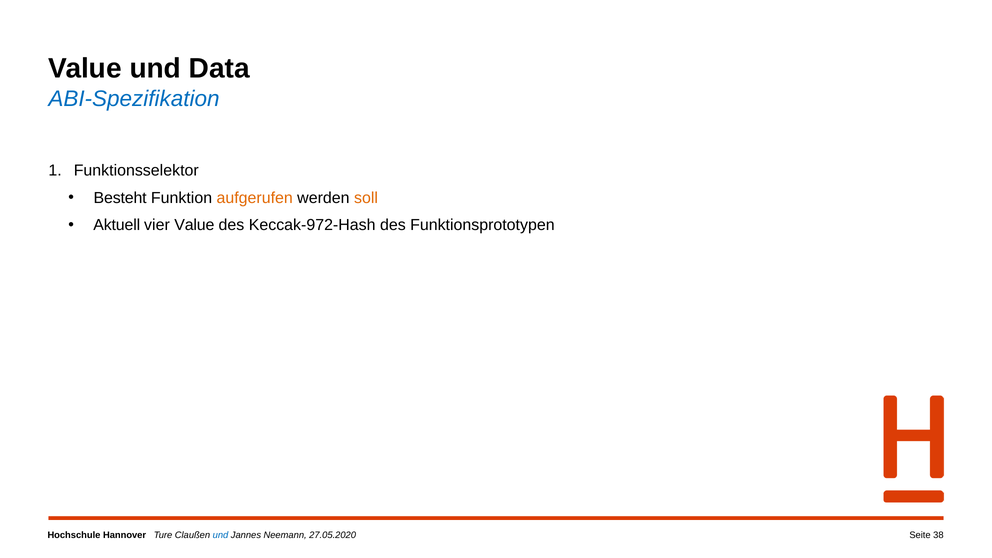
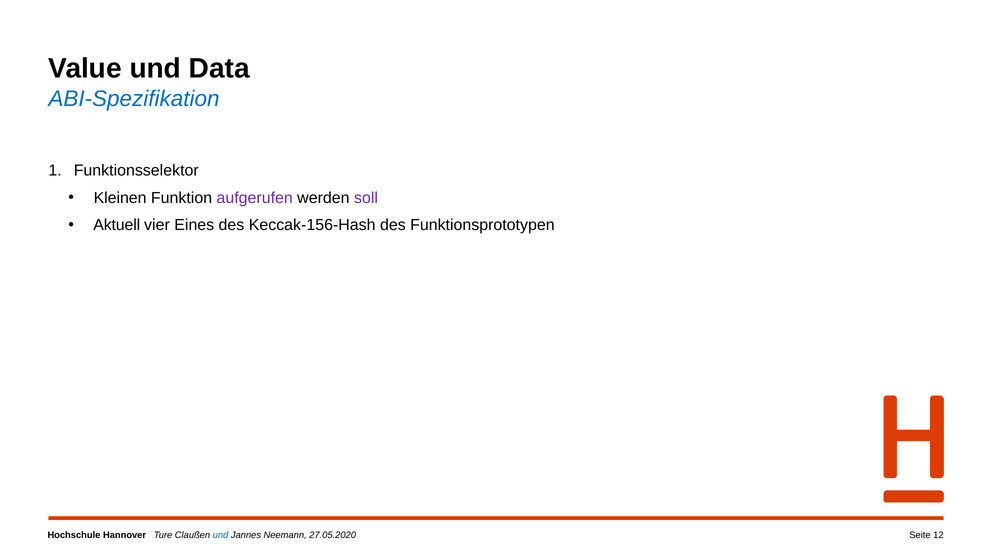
Besteht: Besteht -> Kleinen
aufgerufen colour: orange -> purple
soll colour: orange -> purple
vier Value: Value -> Eines
Keccak-972-Hash: Keccak-972-Hash -> Keccak-156-Hash
38: 38 -> 12
